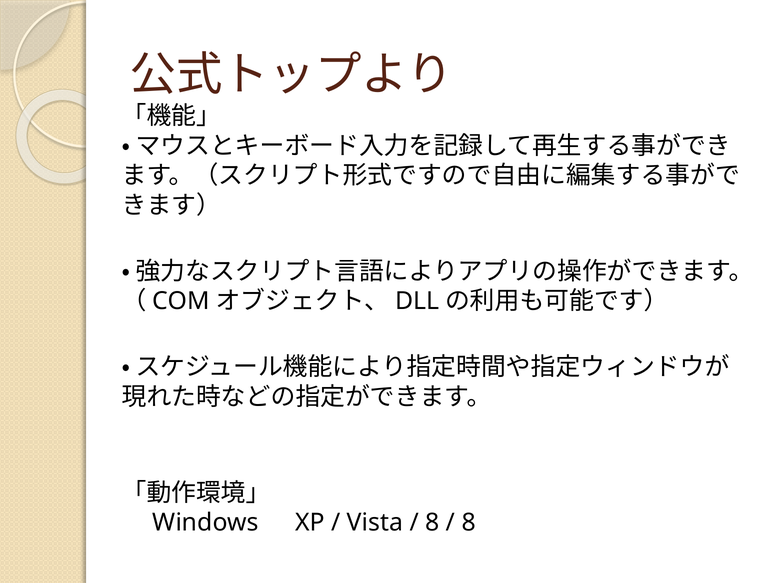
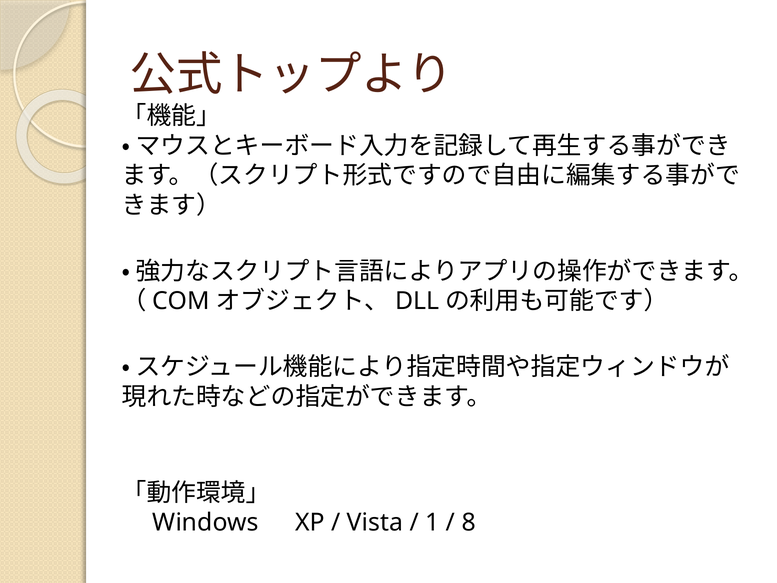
8 at (432, 522): 8 -> 1
